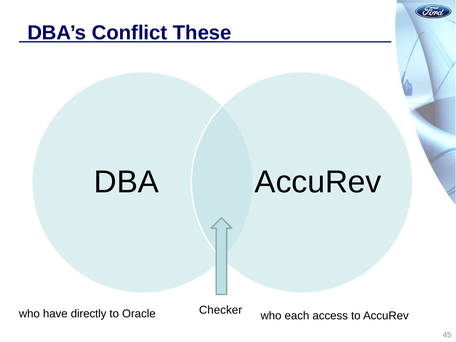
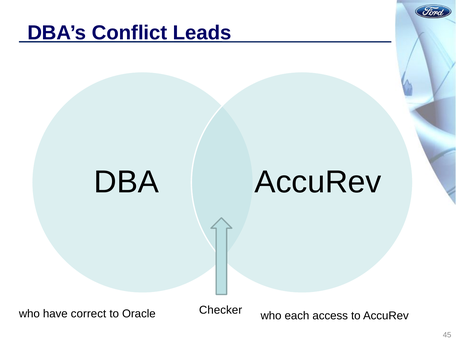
These: These -> Leads
directly: directly -> correct
